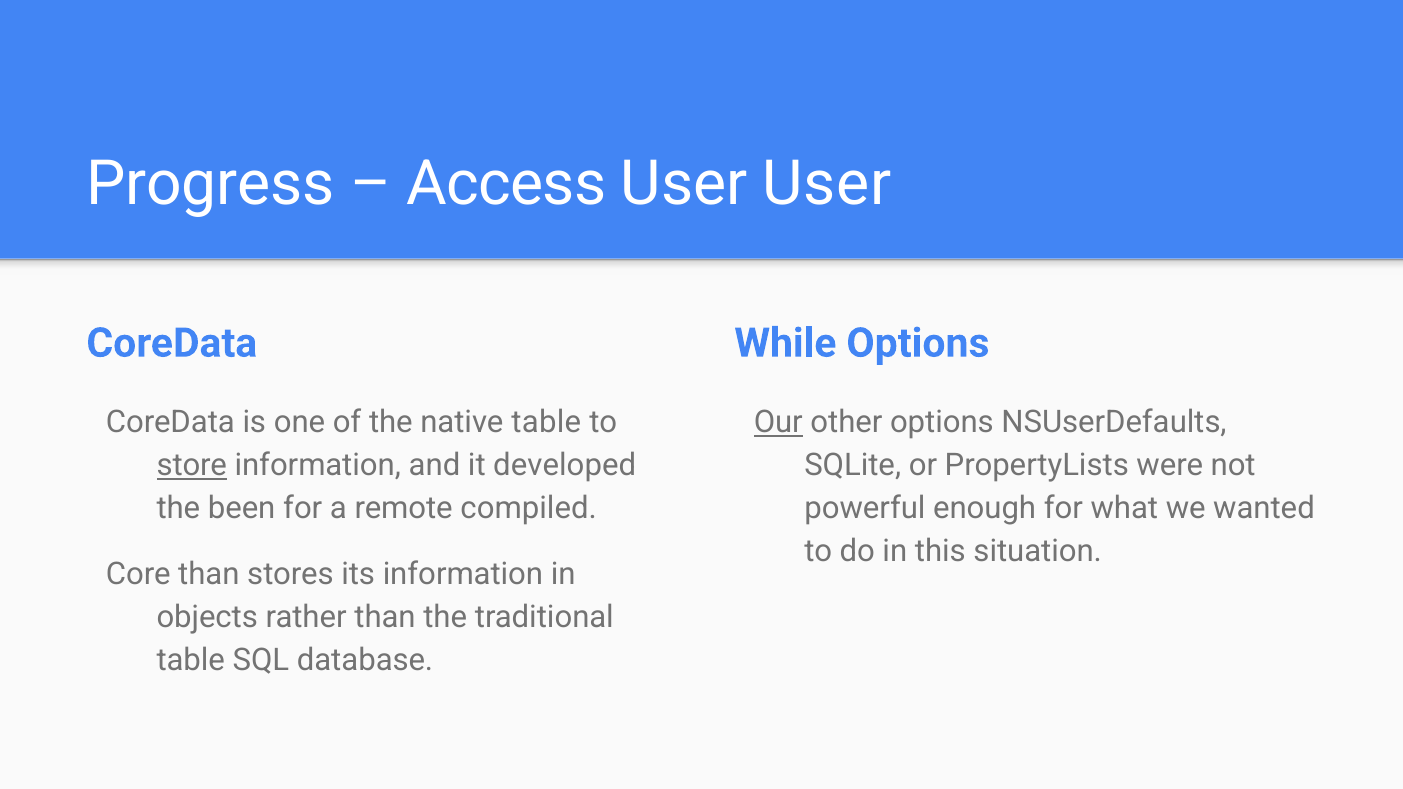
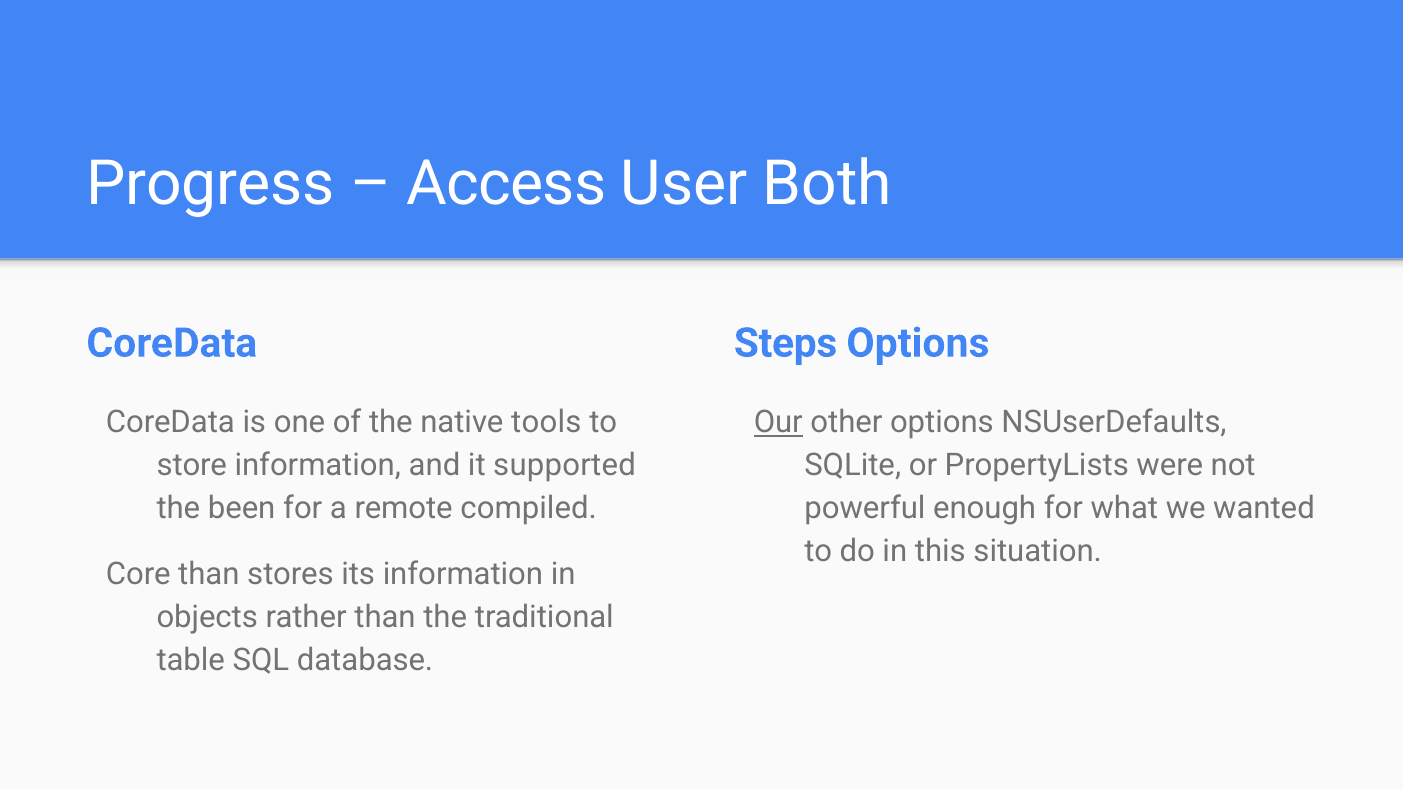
User User: User -> Both
While: While -> Steps
native table: table -> tools
store underline: present -> none
developed: developed -> supported
